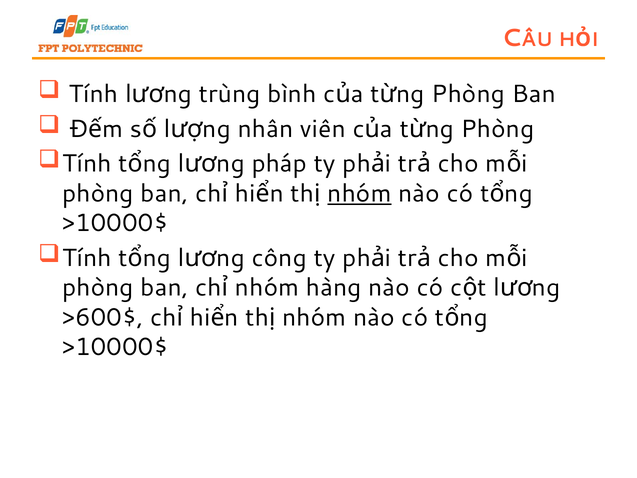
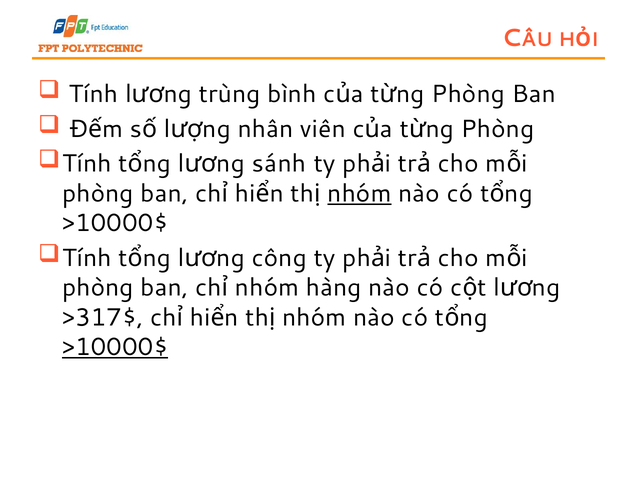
pháp: pháp -> sánh
>600$: >600$ -> >317$
>10000$ at (115, 347) underline: none -> present
